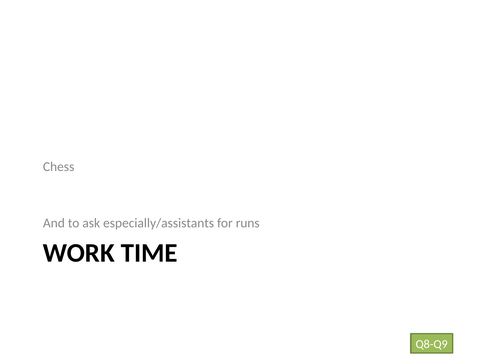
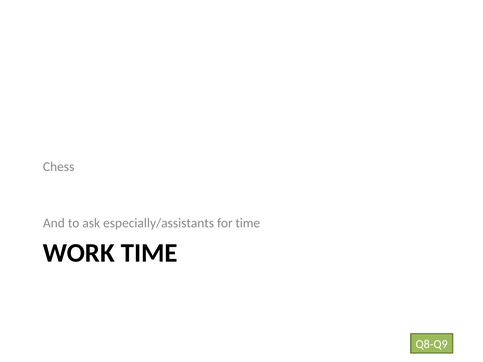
for runs: runs -> time
